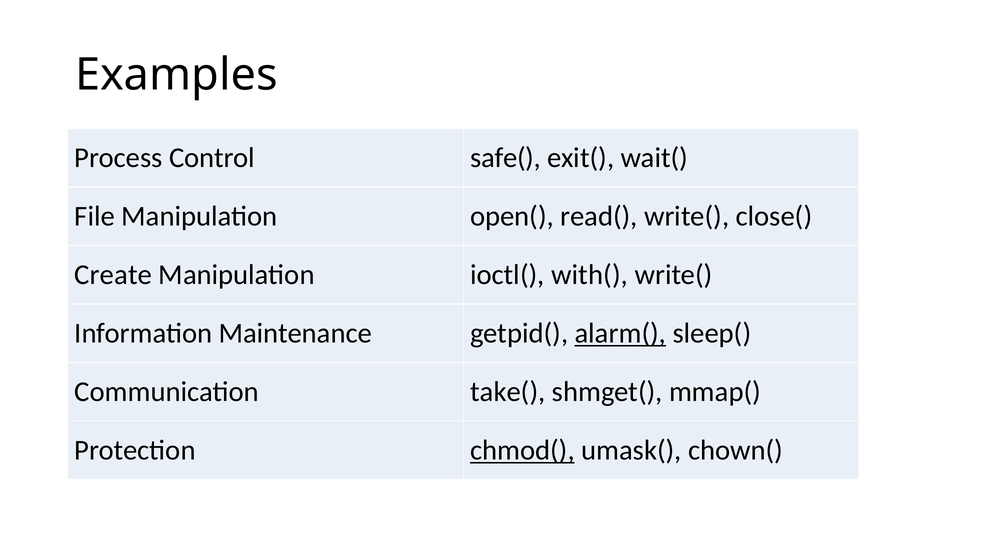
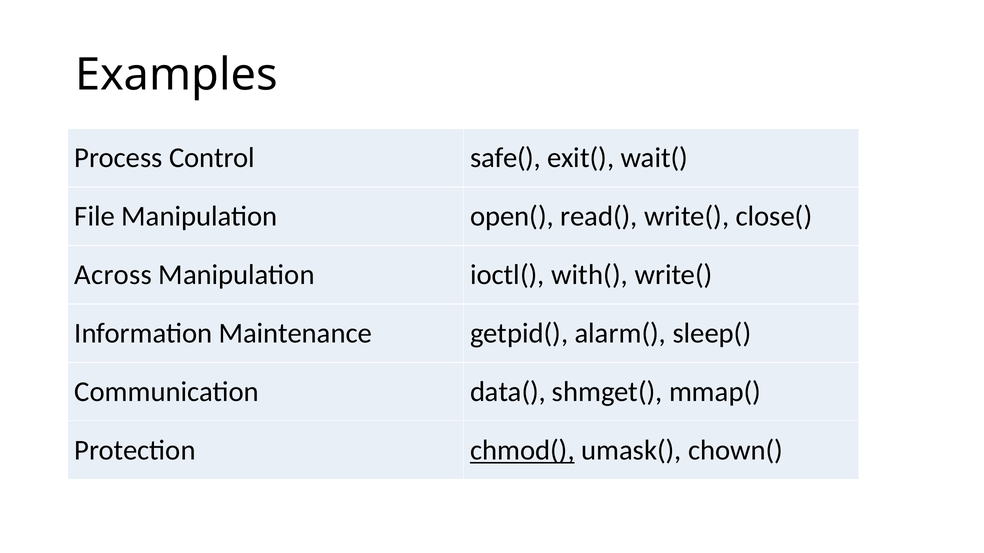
Create: Create -> Across
alarm( underline: present -> none
take(: take( -> data(
